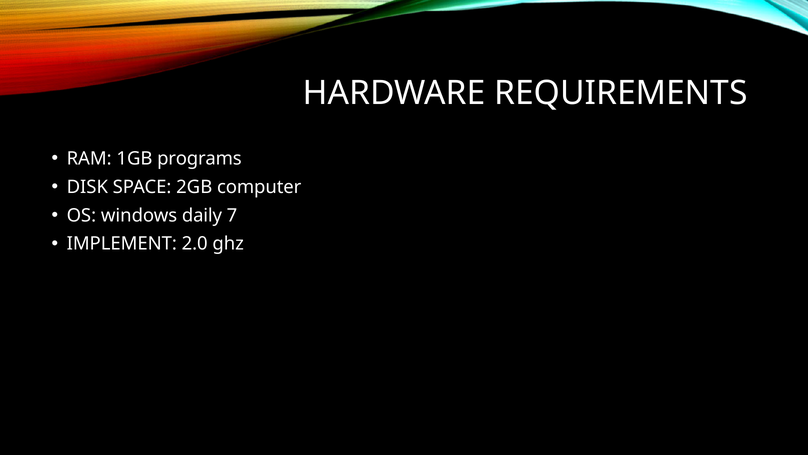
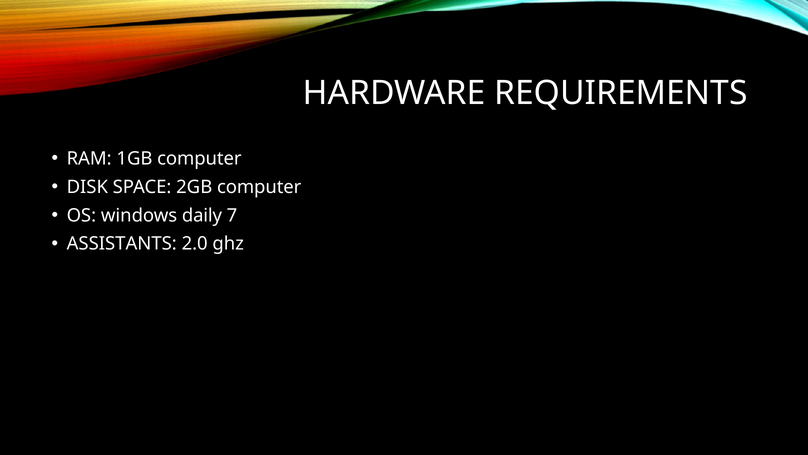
1GB programs: programs -> computer
IMPLEMENT: IMPLEMENT -> ASSISTANTS
